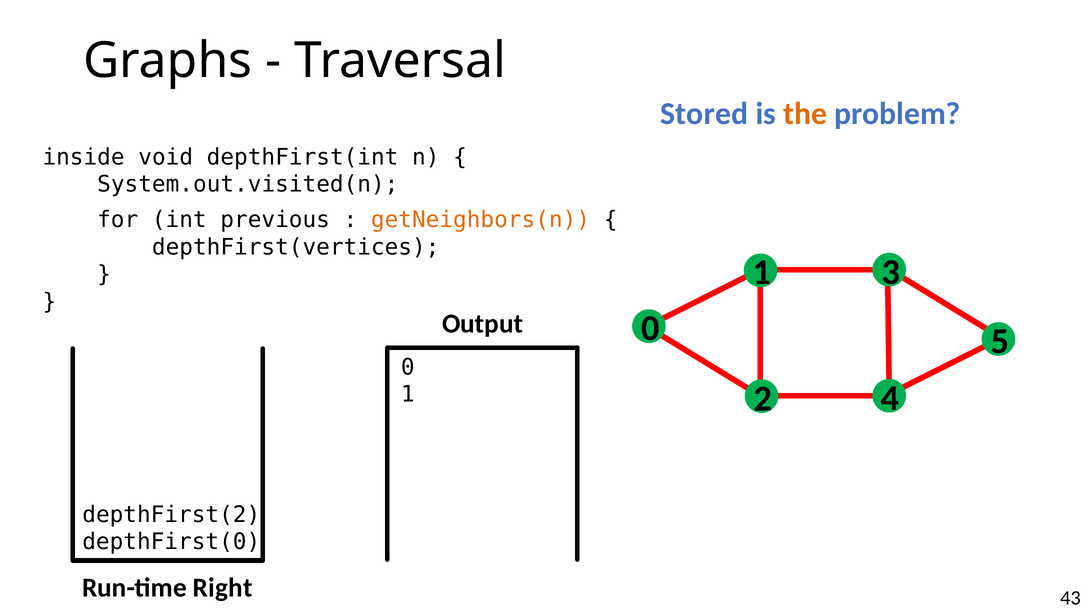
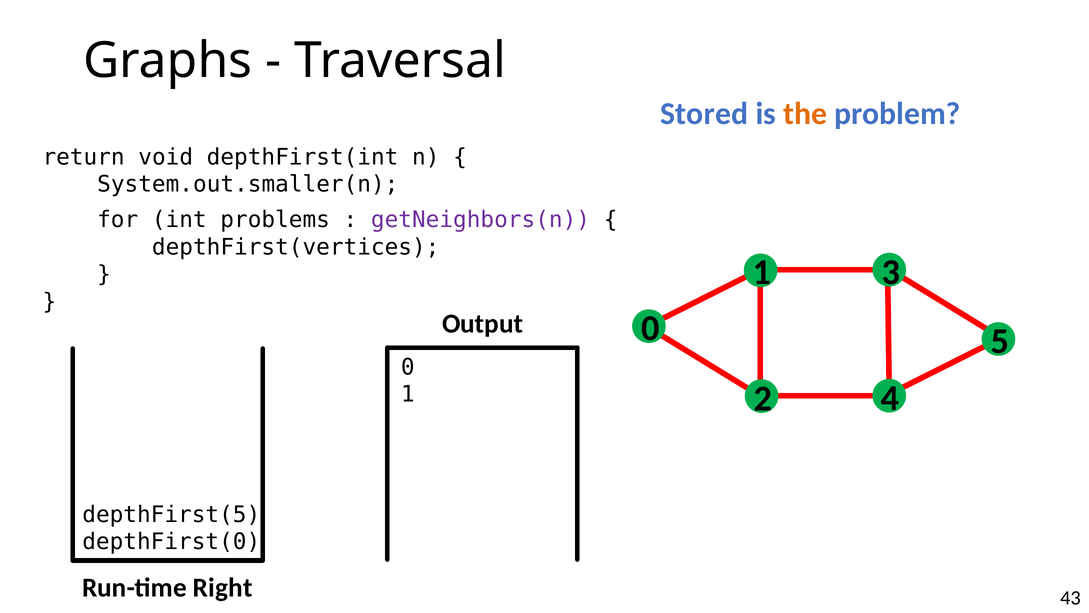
inside: inside -> return
System.out.visited(n: System.out.visited(n -> System.out.smaller(n
previous: previous -> problems
getNeighbors(n colour: orange -> purple
depthFirst(2: depthFirst(2 -> depthFirst(5
